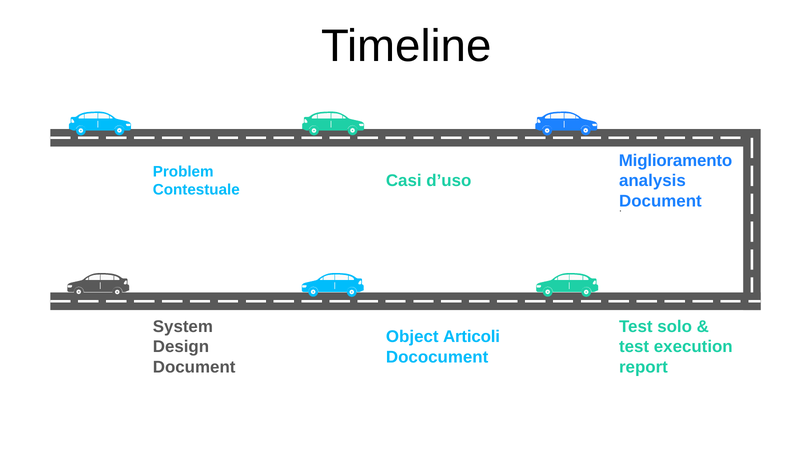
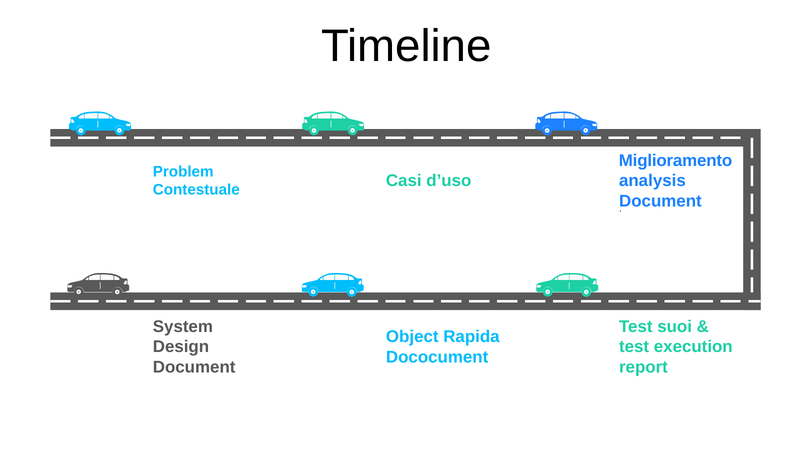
solo: solo -> suoi
Articoli: Articoli -> Rapida
